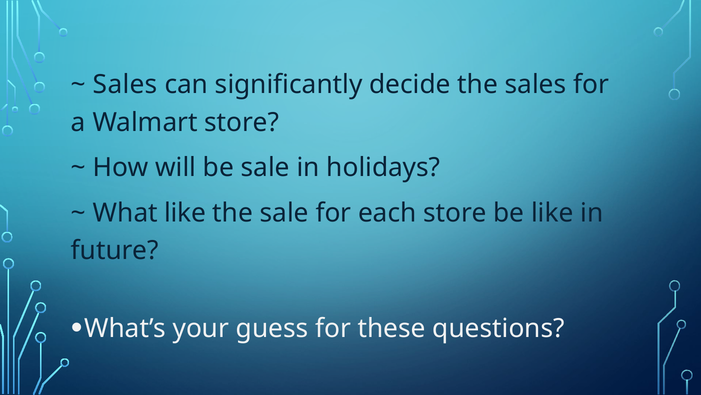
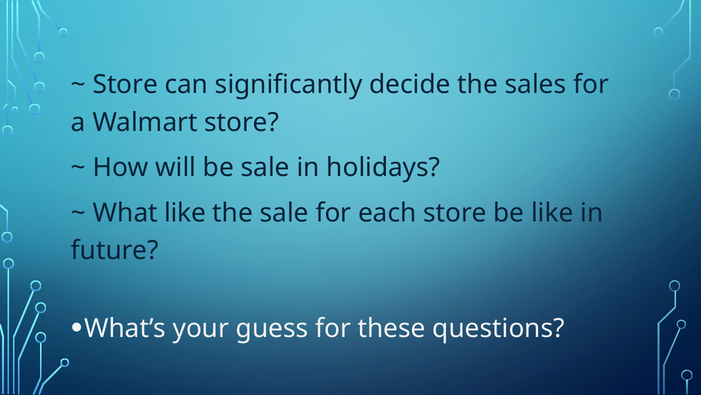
Sales at (125, 84): Sales -> Store
